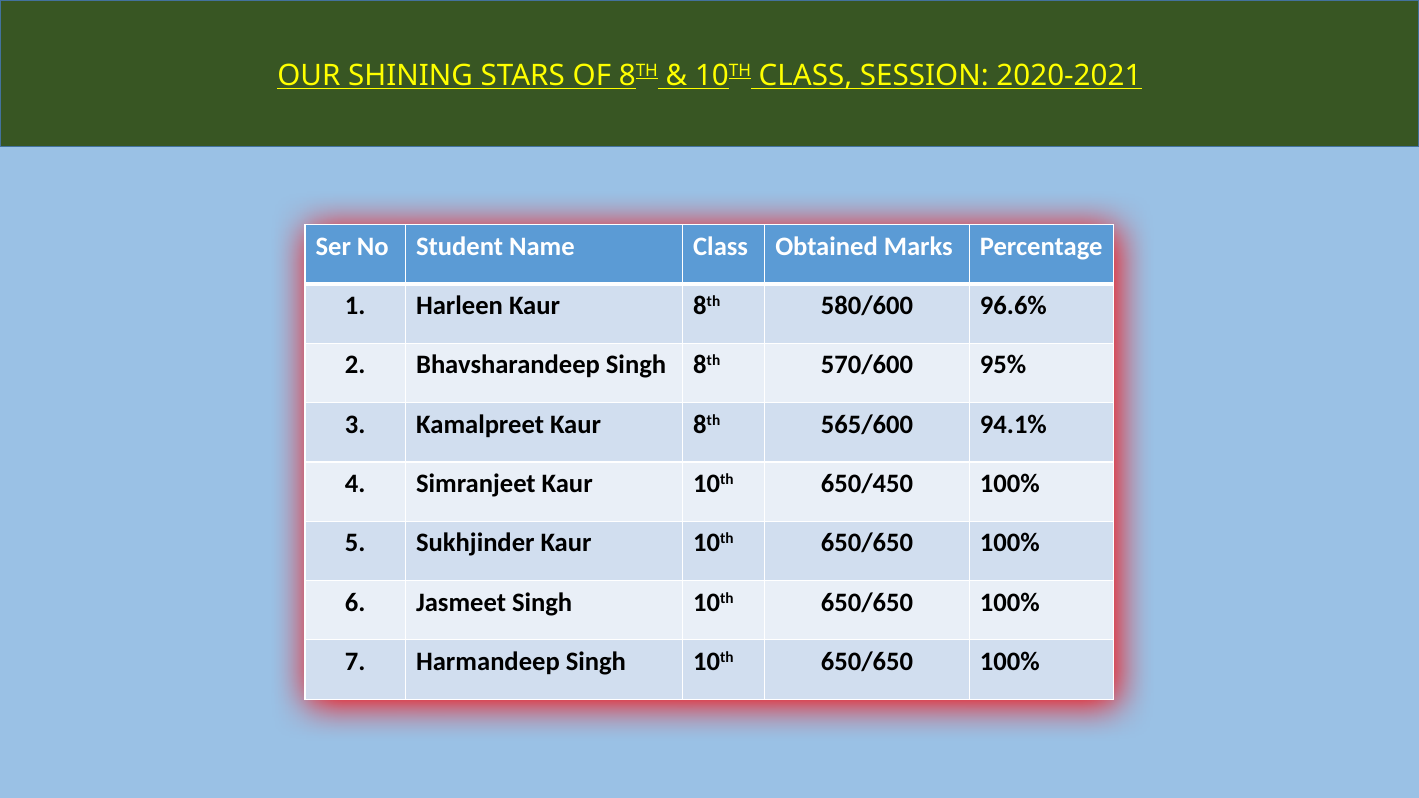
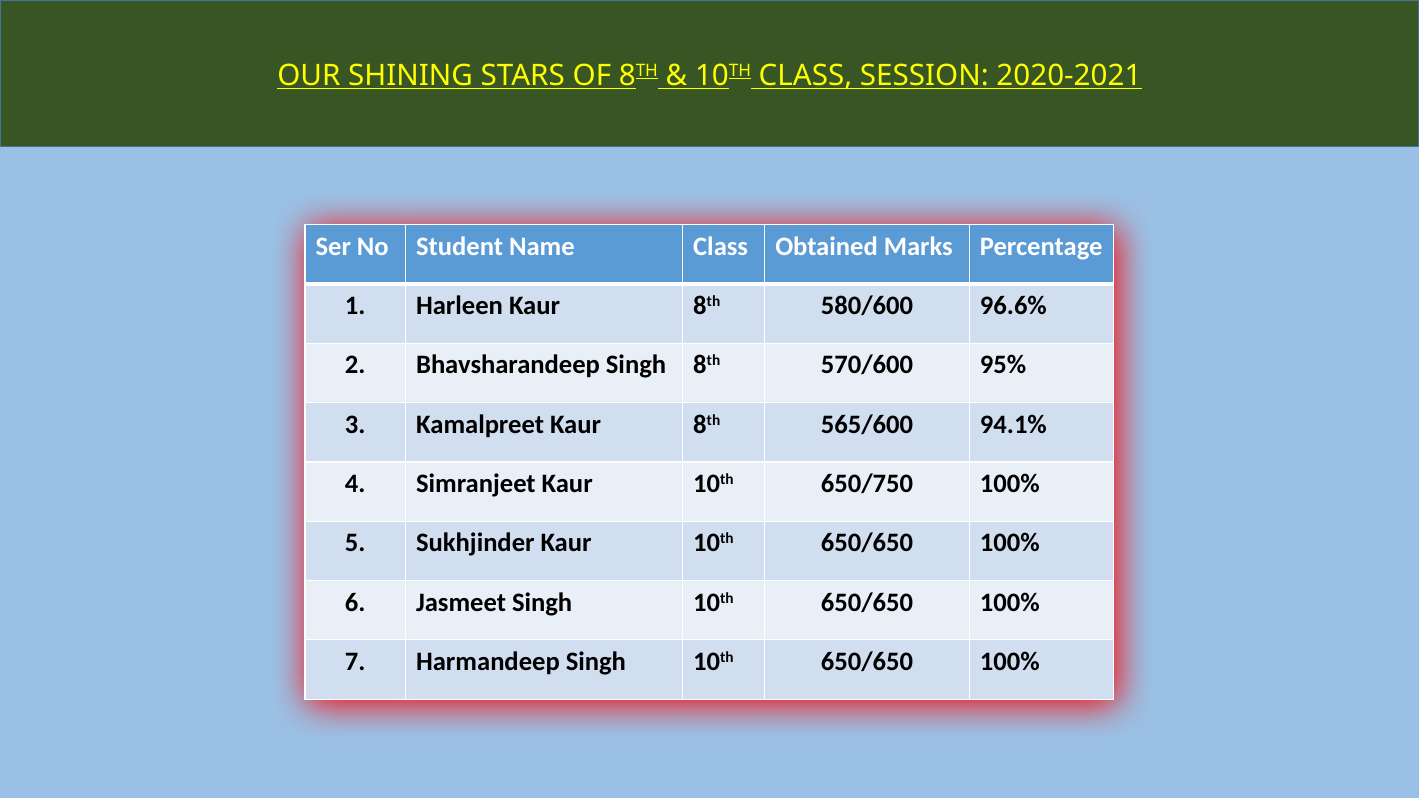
650/450: 650/450 -> 650/750
